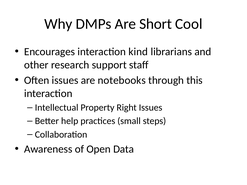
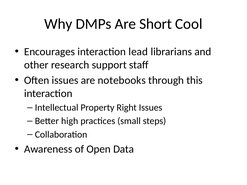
kind: kind -> lead
help: help -> high
